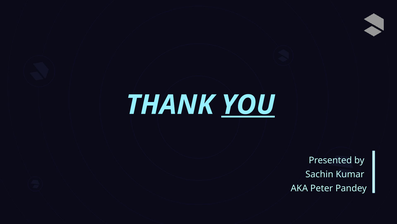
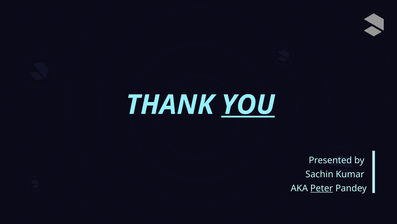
Peter underline: none -> present
